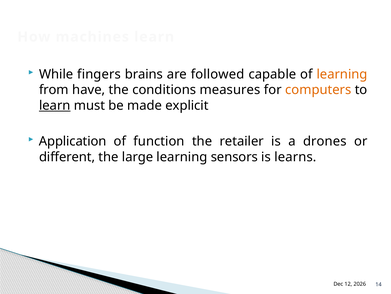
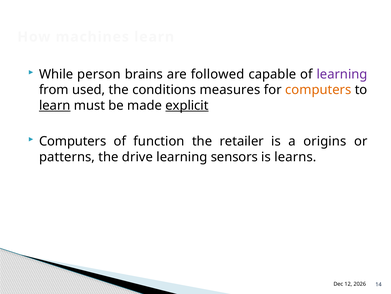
fingers: fingers -> person
learning at (342, 74) colour: orange -> purple
have: have -> used
explicit underline: none -> present
Application at (73, 141): Application -> Computers
drones: drones -> origins
different: different -> patterns
large: large -> drive
